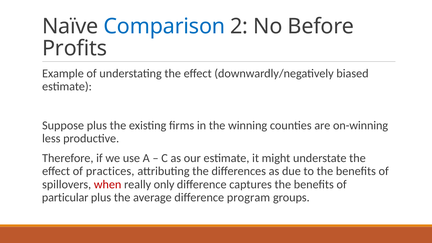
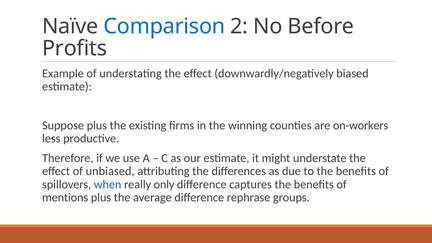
on-winning: on-winning -> on-workers
practices: practices -> unbiased
when colour: red -> blue
particular: particular -> mentions
program: program -> rephrase
